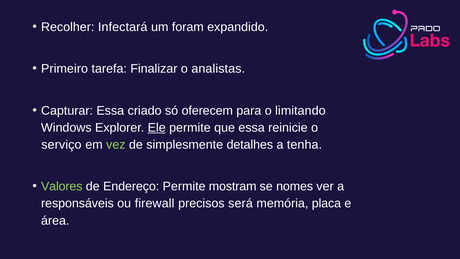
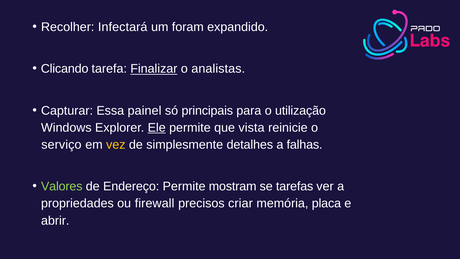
Primeiro: Primeiro -> Clicando
Finalizar underline: none -> present
criado: criado -> painel
oferecem: oferecem -> principais
limitando: limitando -> utilização
que essa: essa -> vista
vez colour: light green -> yellow
tenha: tenha -> falhas
nomes: nomes -> tarefas
responsáveis: responsáveis -> propriedades
será: será -> criar
área: área -> abrir
